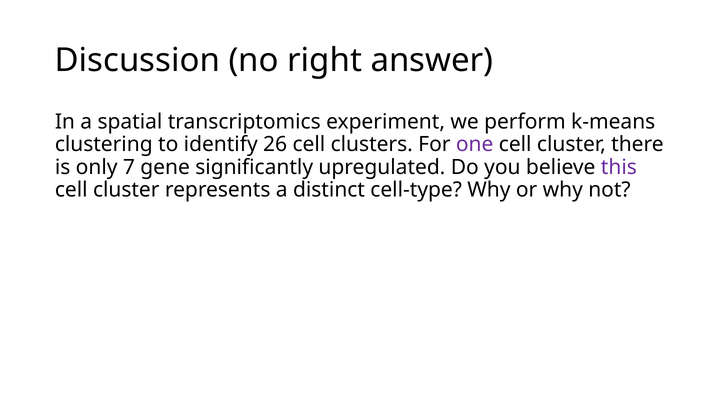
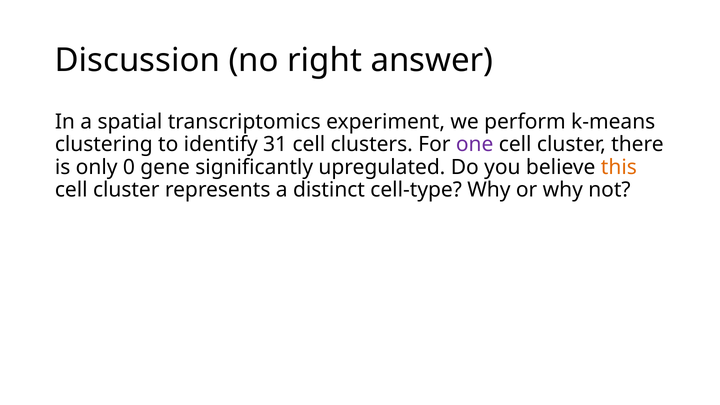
26: 26 -> 31
7: 7 -> 0
this colour: purple -> orange
